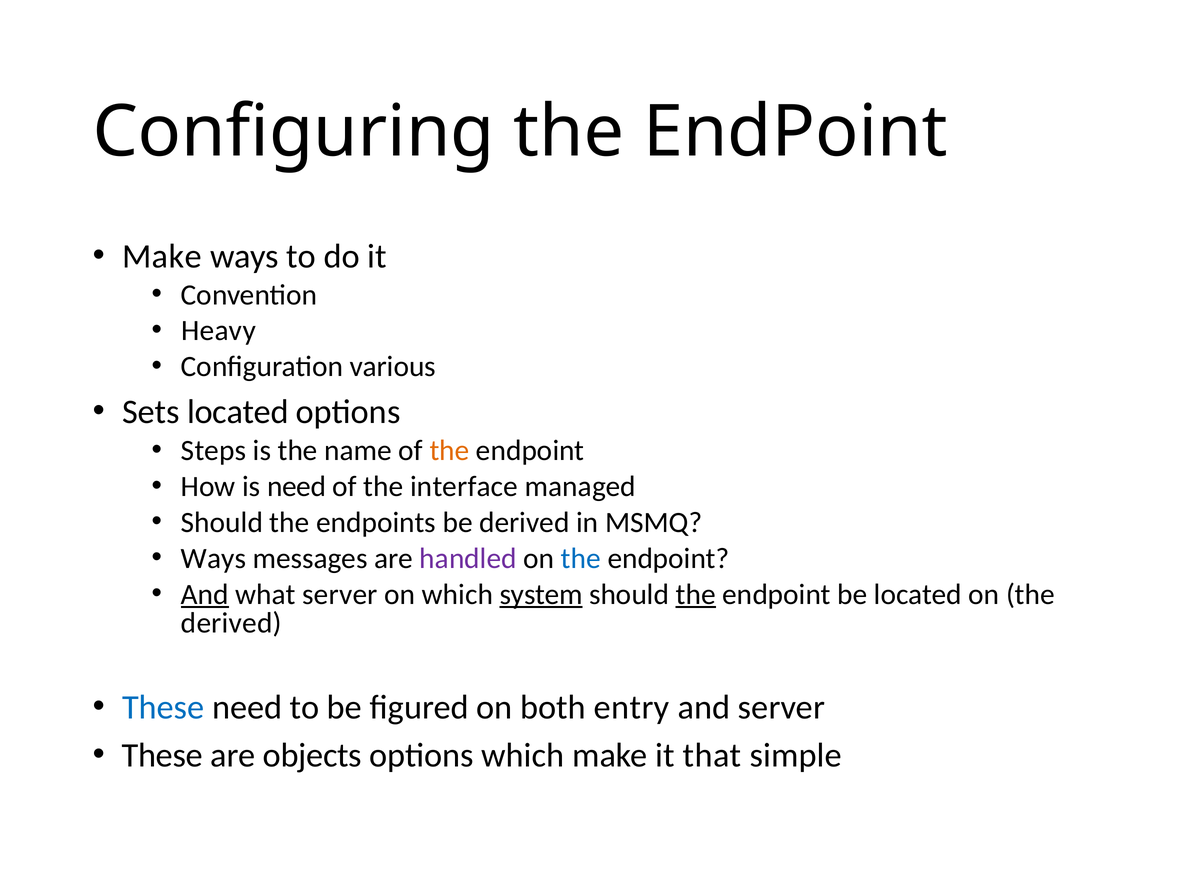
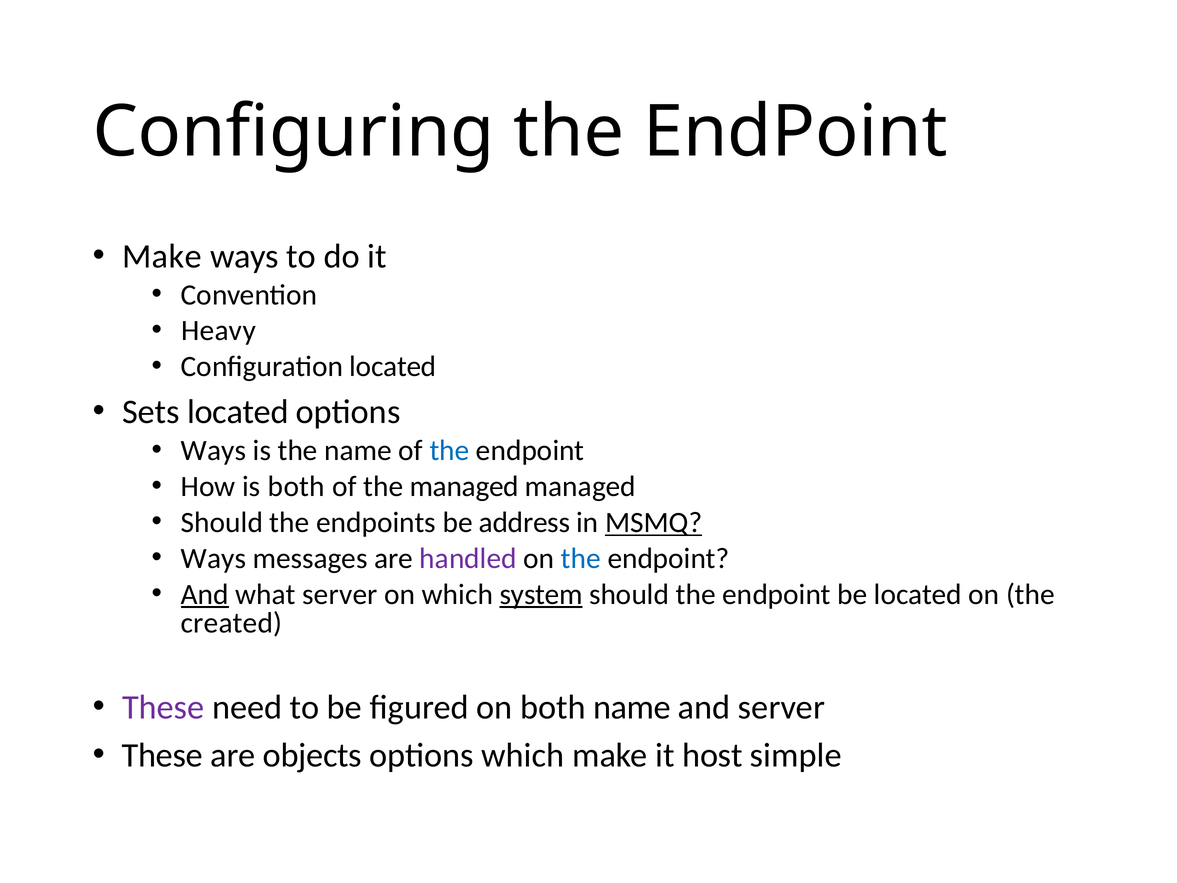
Configuration various: various -> located
Steps at (214, 451): Steps -> Ways
the at (450, 451) colour: orange -> blue
is need: need -> both
the interface: interface -> managed
be derived: derived -> address
MSMQ underline: none -> present
the at (696, 594) underline: present -> none
derived at (231, 623): derived -> created
These at (163, 707) colour: blue -> purple
both entry: entry -> name
that: that -> host
